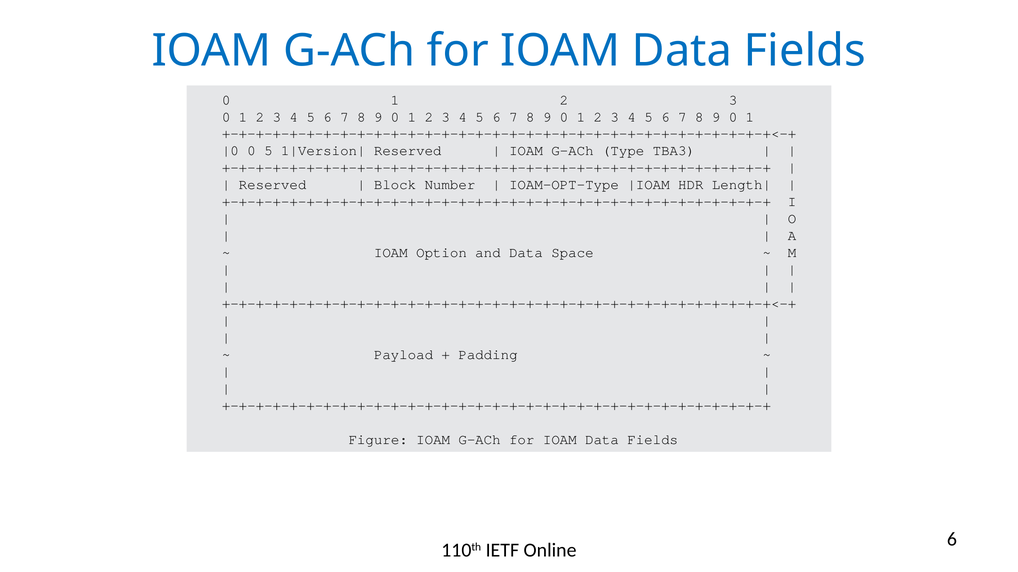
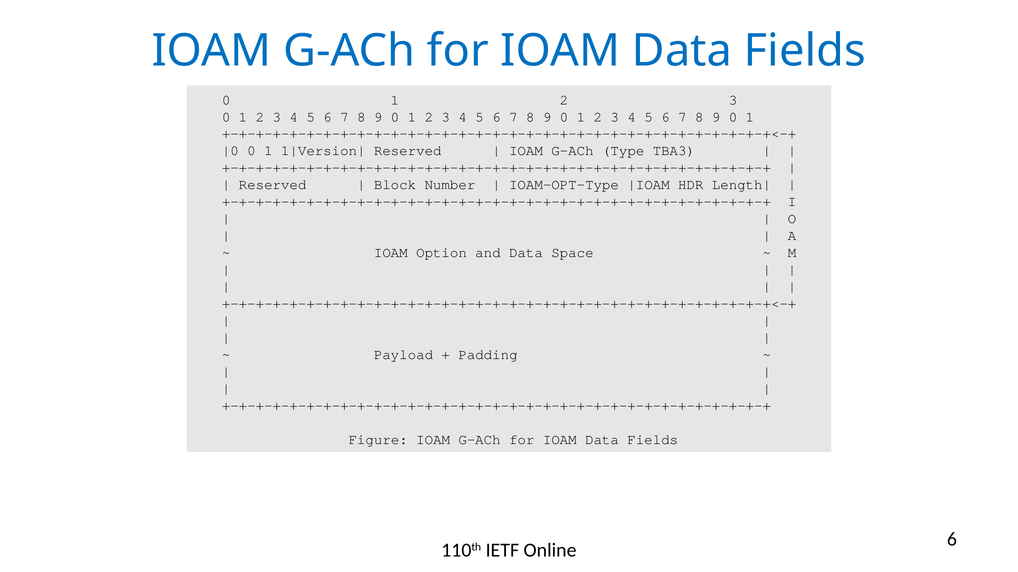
5 at (268, 151): 5 -> 1
